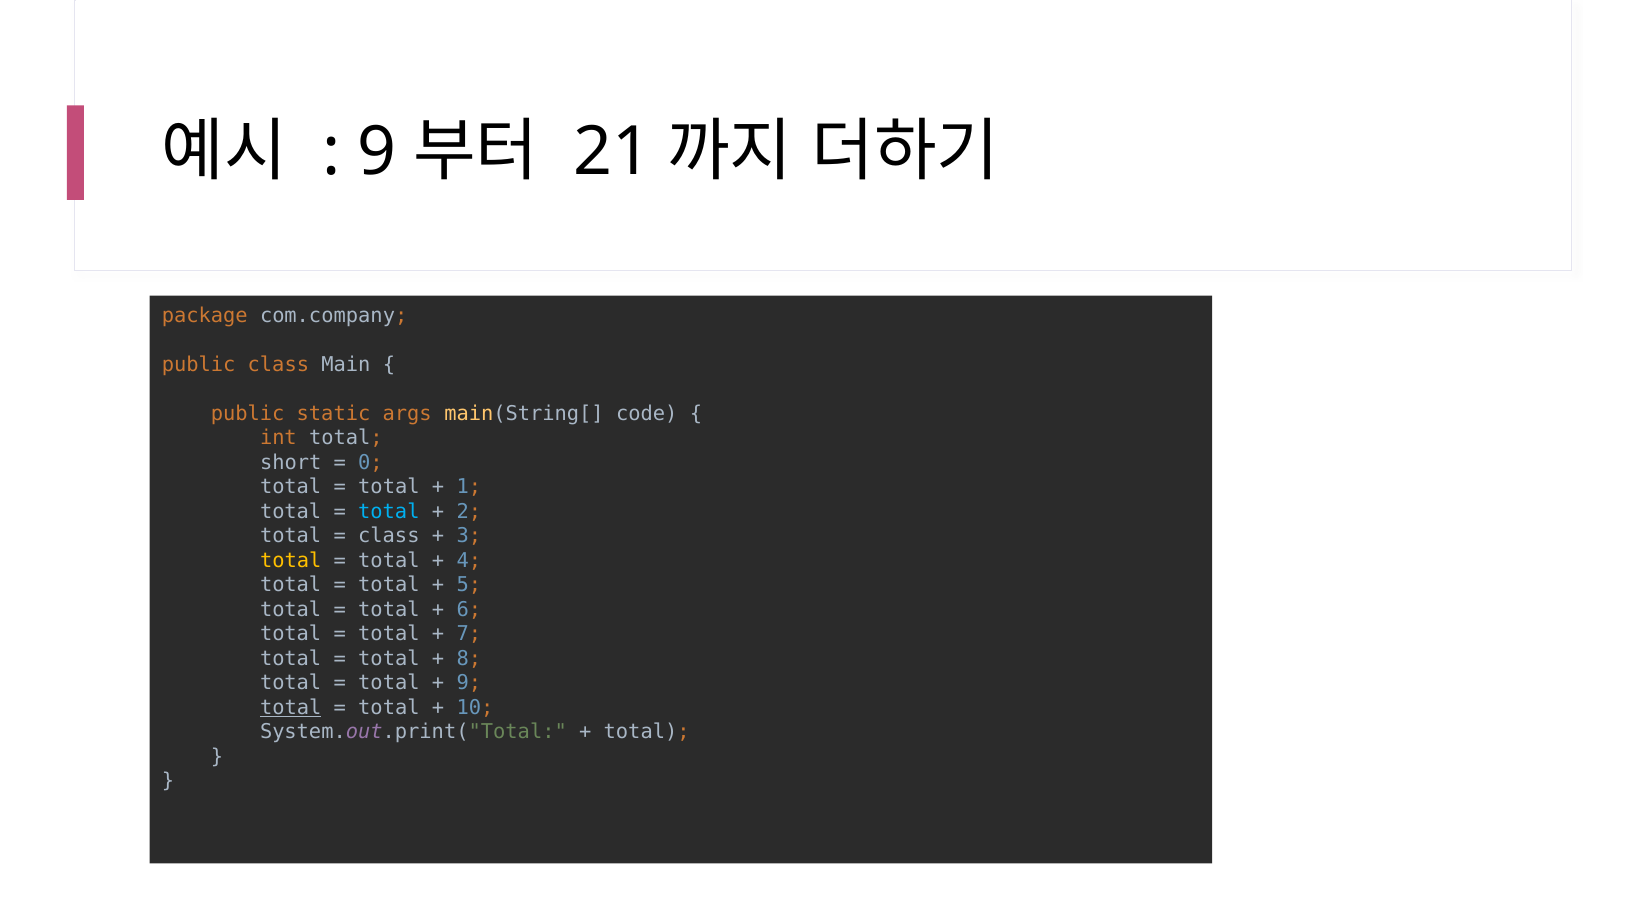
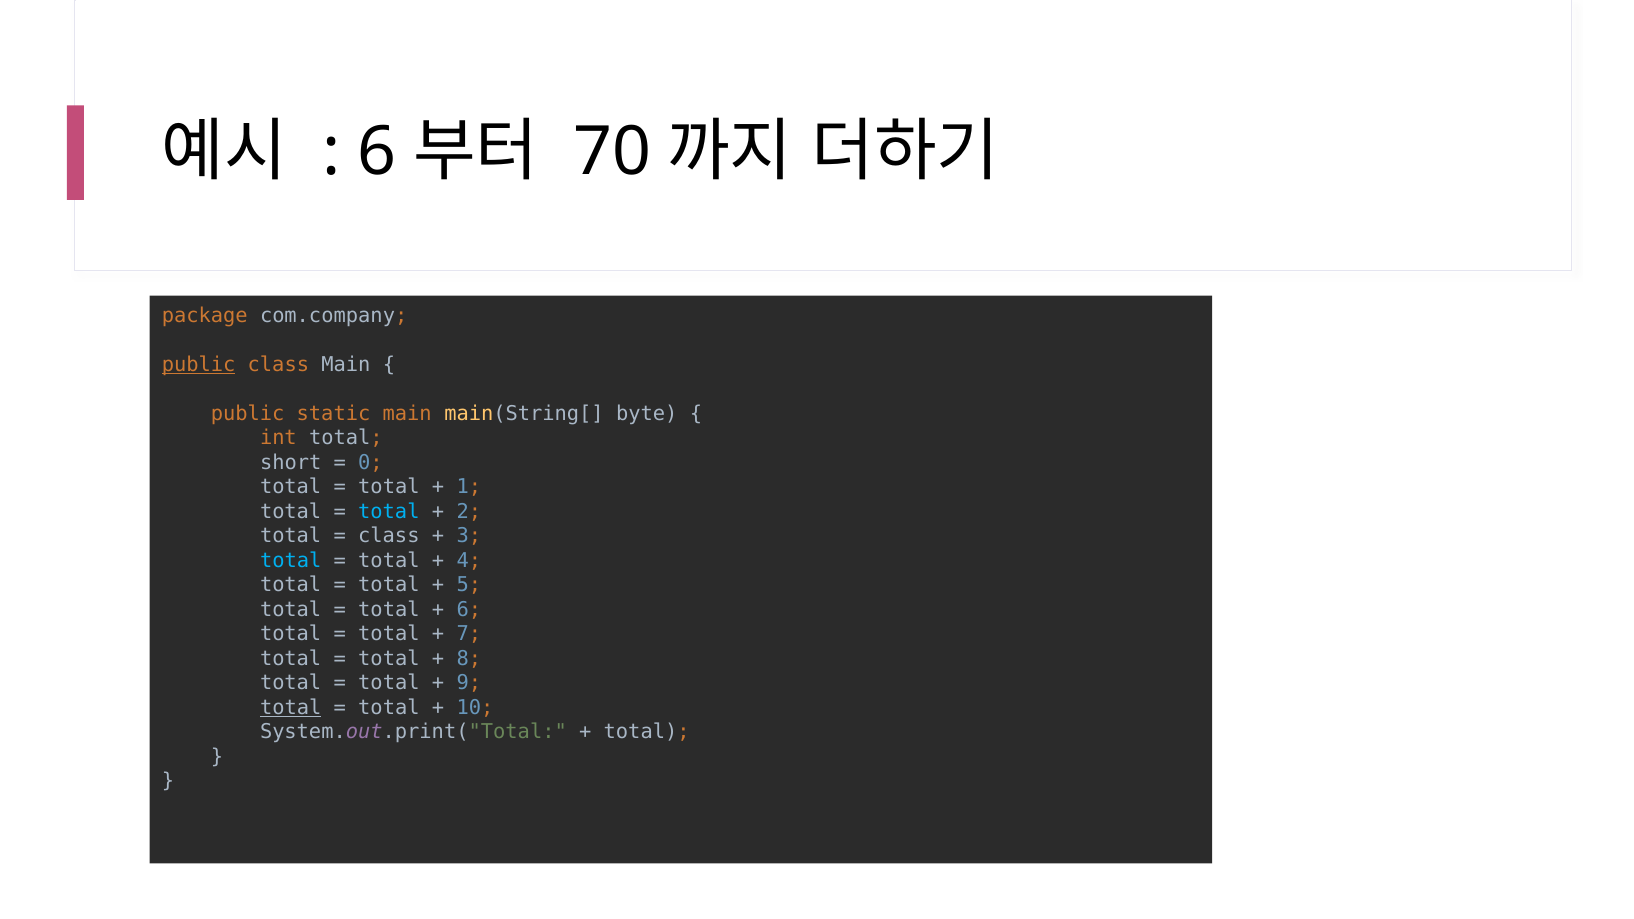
9 at (377, 152): 9 -> 6
21: 21 -> 70
public at (199, 364) underline: none -> present
static args: args -> main
code: code -> byte
total at (291, 561) colour: yellow -> light blue
